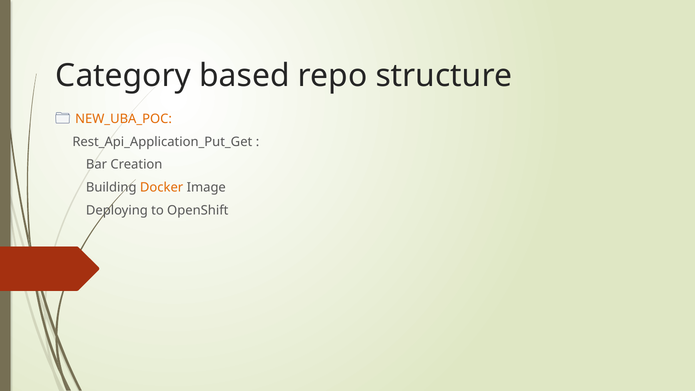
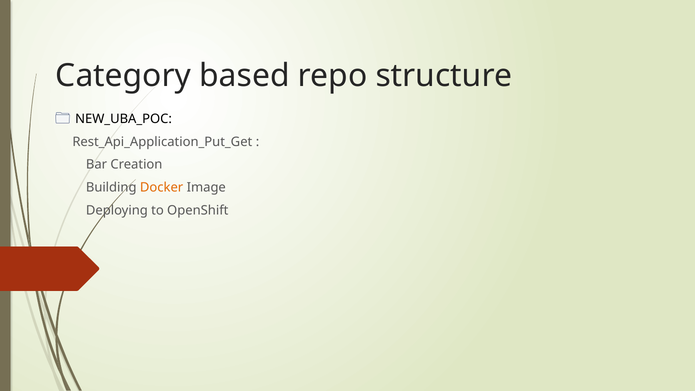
NEW_UBA_POC colour: orange -> black
